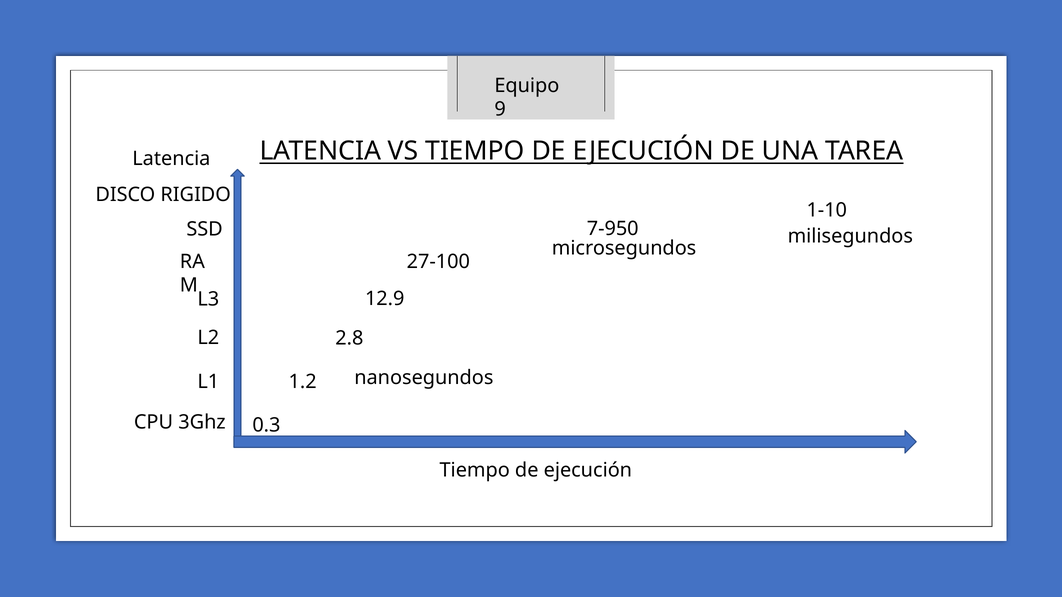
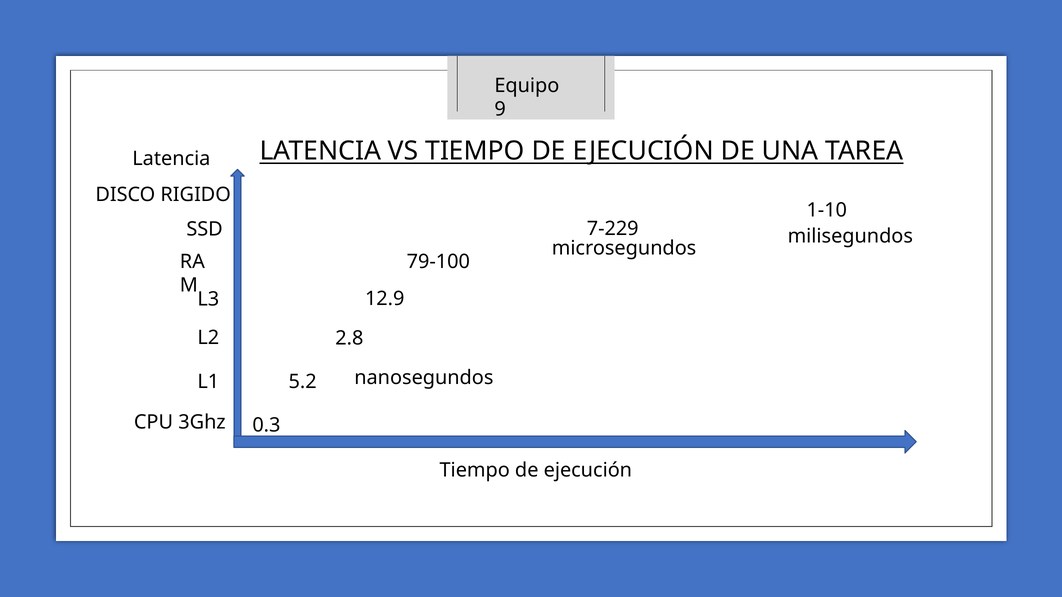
7-950: 7-950 -> 7-229
27-100: 27-100 -> 79-100
1.2: 1.2 -> 5.2
